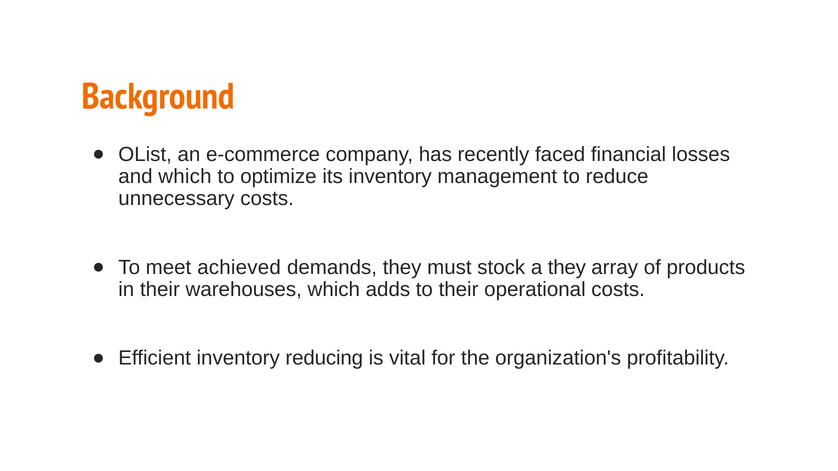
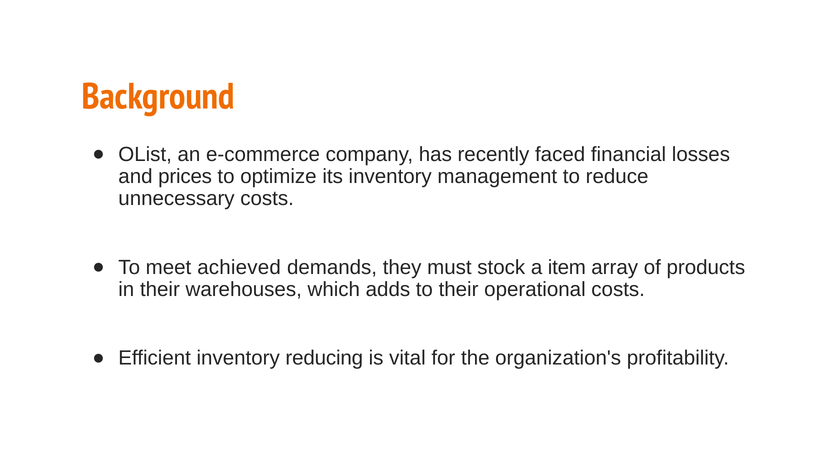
and which: which -> prices
a they: they -> item
